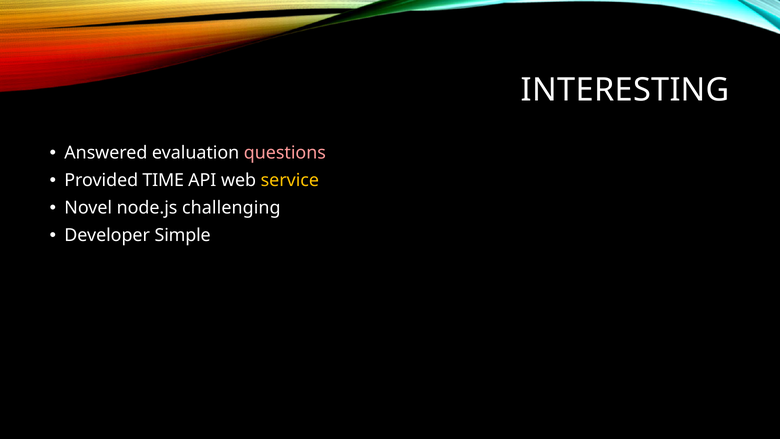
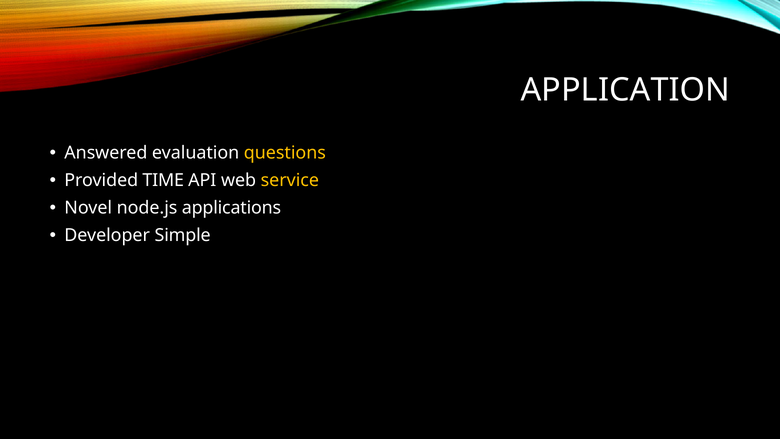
INTERESTING: INTERESTING -> APPLICATION
questions colour: pink -> yellow
challenging: challenging -> applications
